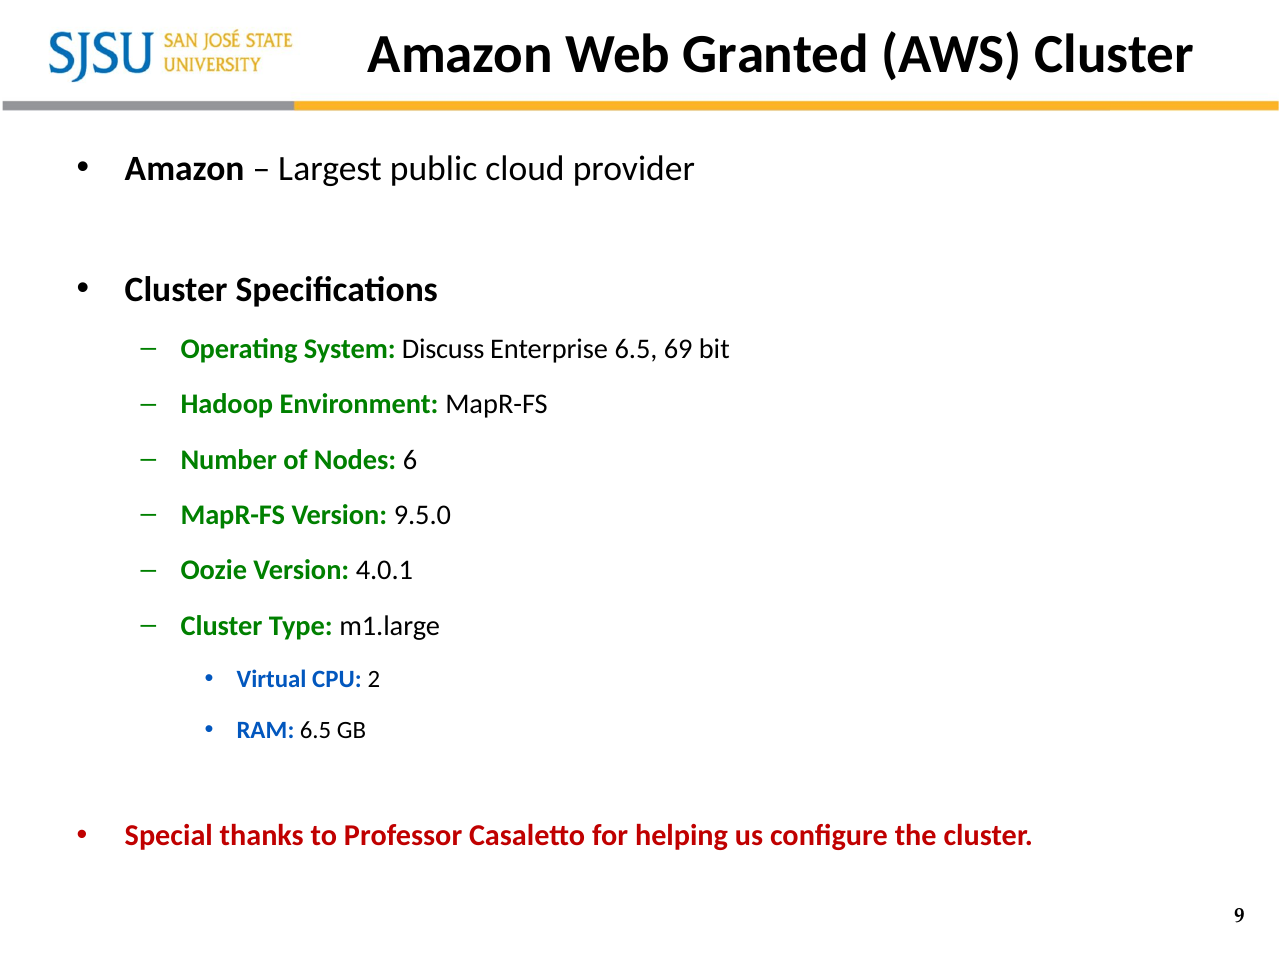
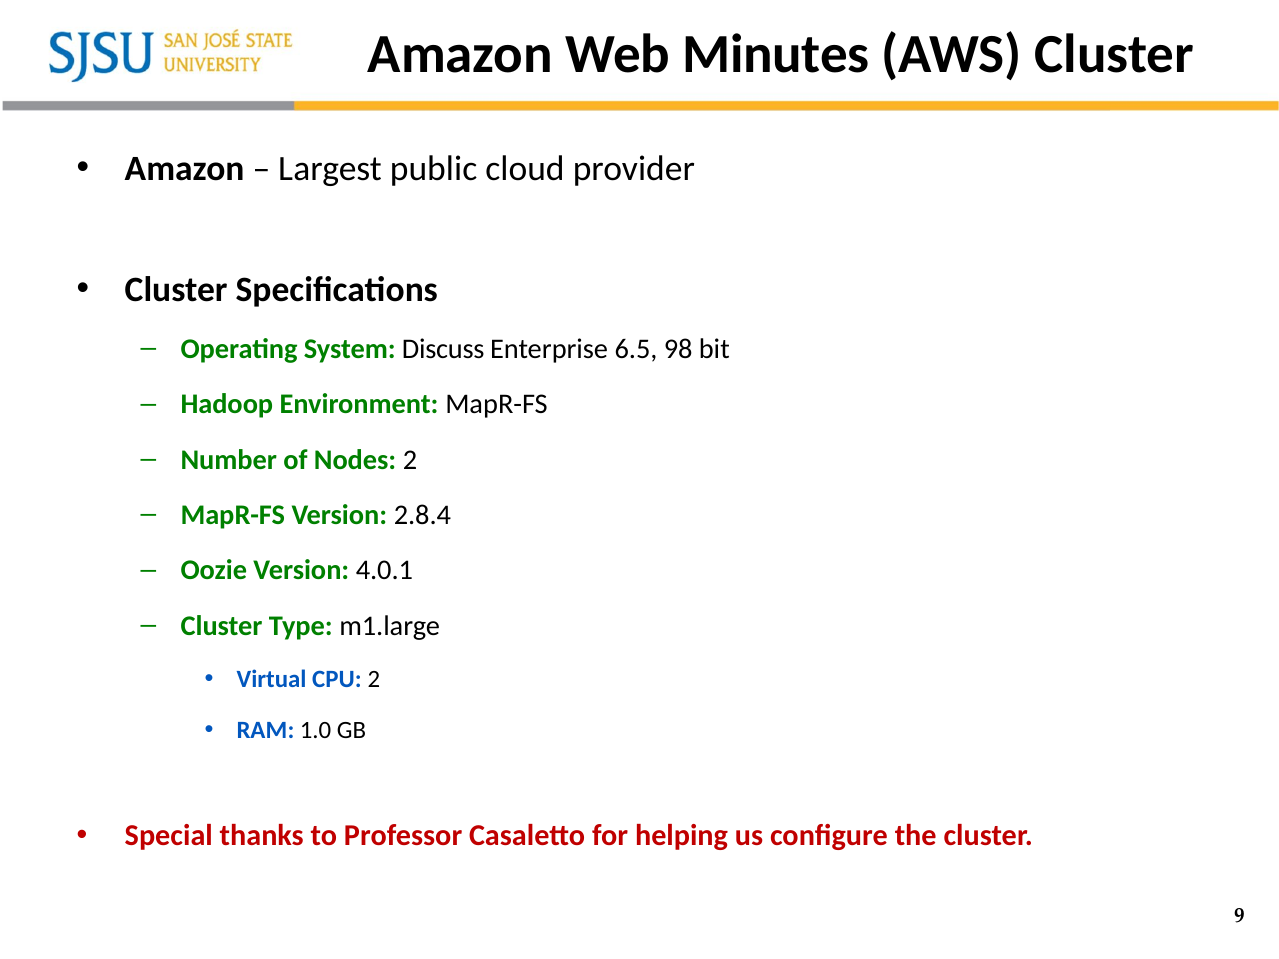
Granted: Granted -> Minutes
69: 69 -> 98
Nodes 6: 6 -> 2
9.5.0: 9.5.0 -> 2.8.4
RAM 6.5: 6.5 -> 1.0
